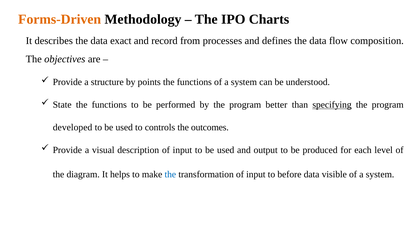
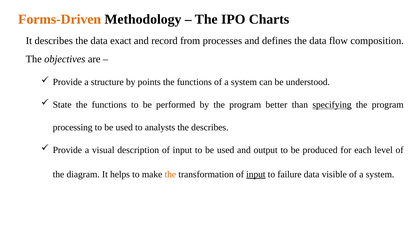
developed: developed -> processing
controls: controls -> analysts
the outcomes: outcomes -> describes
the at (170, 175) colour: blue -> orange
input at (256, 175) underline: none -> present
before: before -> failure
